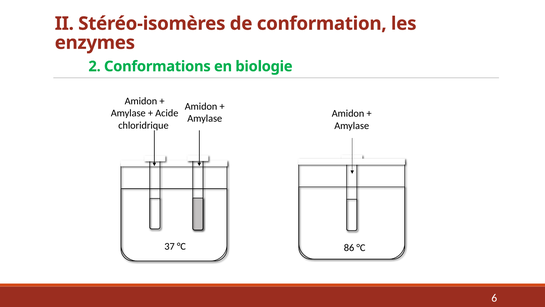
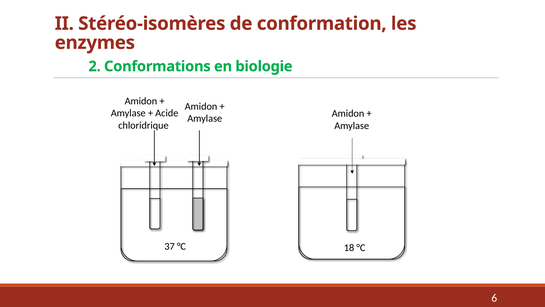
86: 86 -> 18
